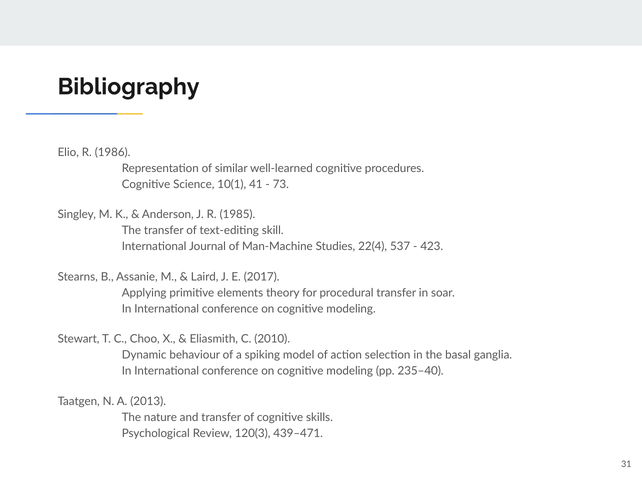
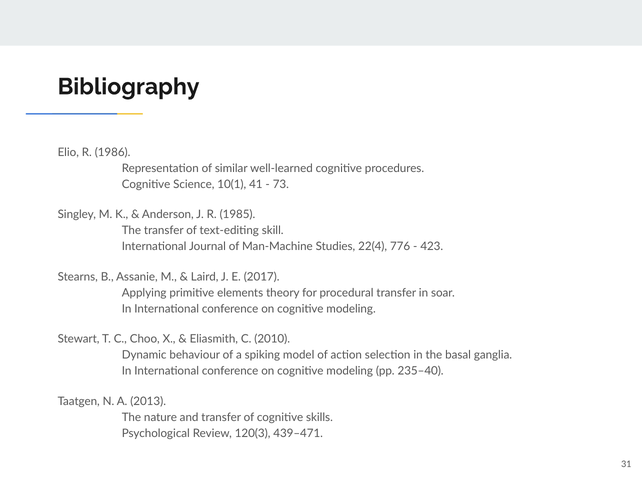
537: 537 -> 776
